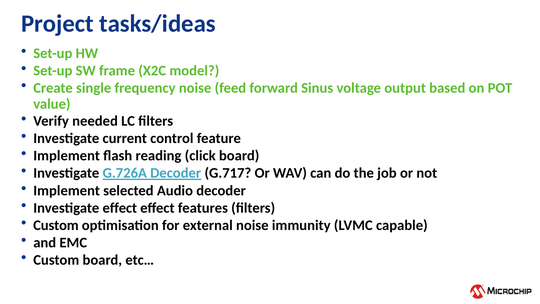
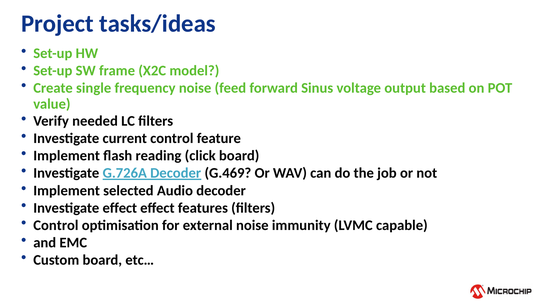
G.717: G.717 -> G.469
Custom at (56, 225): Custom -> Control
